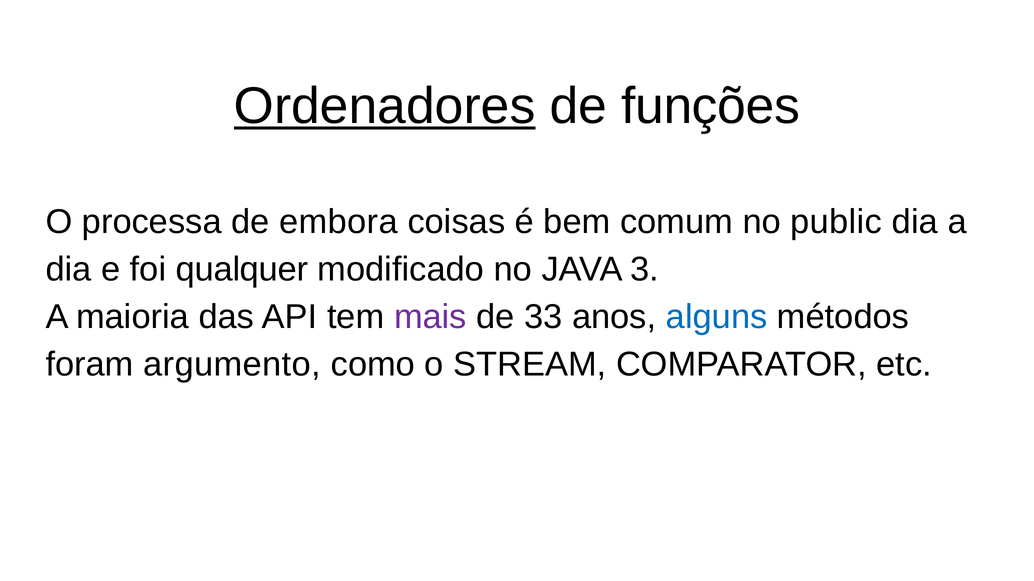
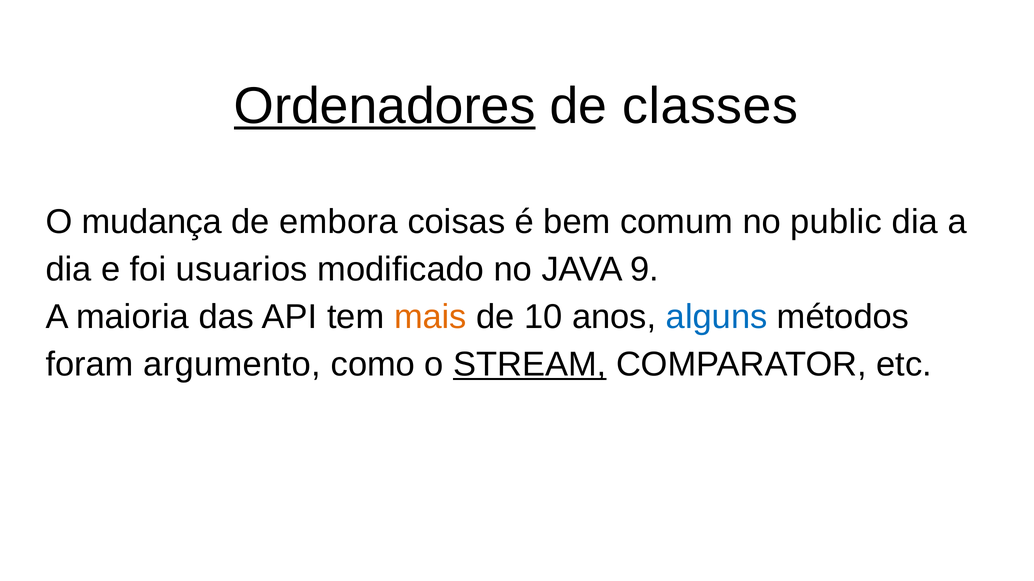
funções: funções -> classes
processa: processa -> mudança
qualquer: qualquer -> usuarios
3: 3 -> 9
mais colour: purple -> orange
33: 33 -> 10
STREAM underline: none -> present
